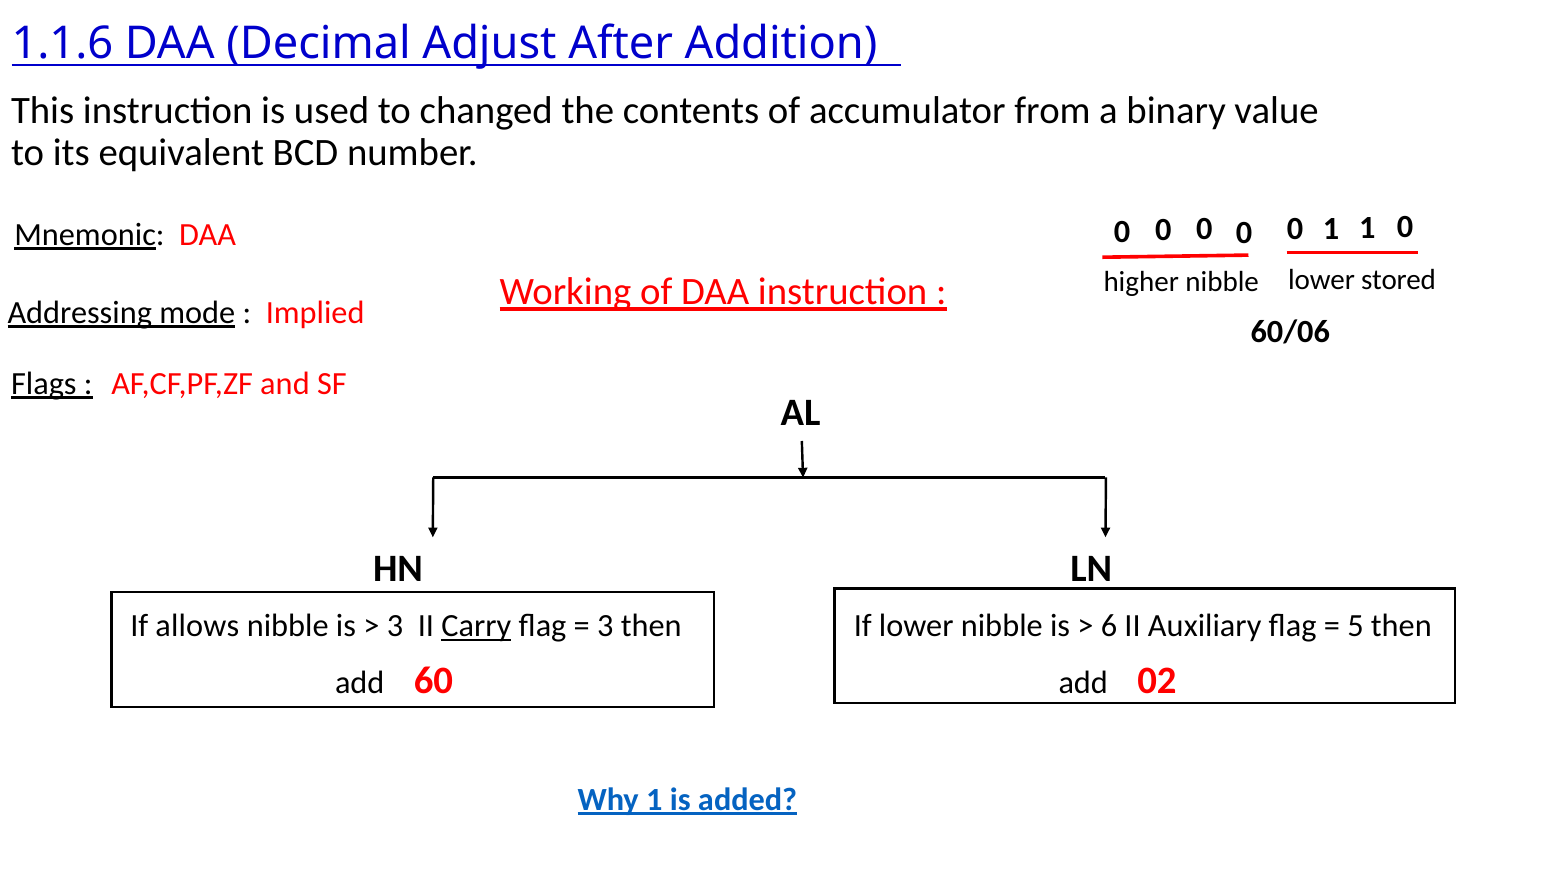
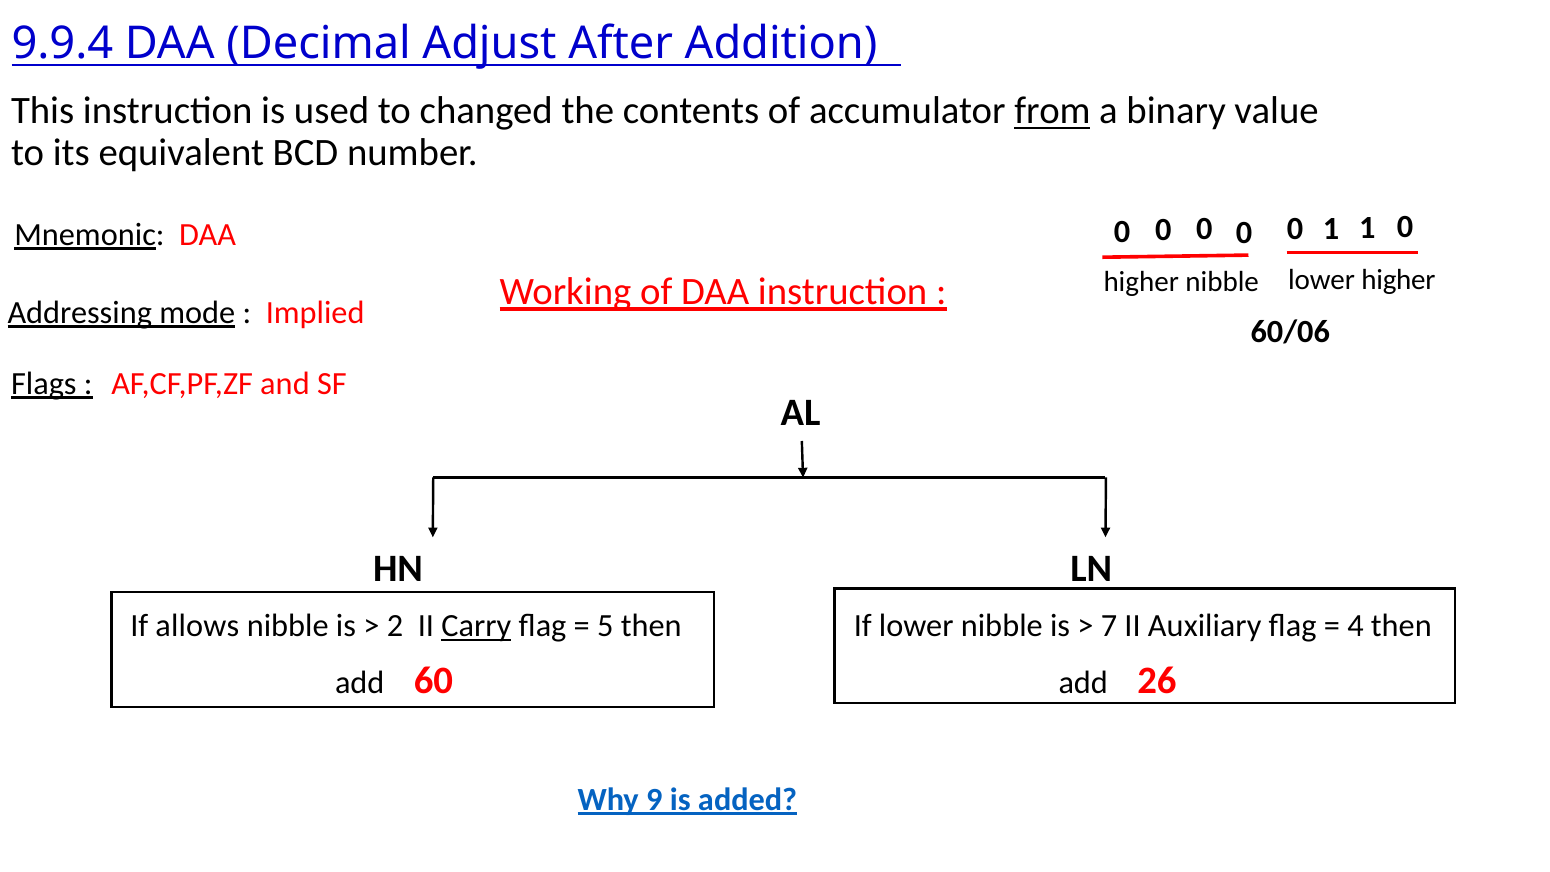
1.1.6: 1.1.6 -> 9.9.4
from underline: none -> present
lower stored: stored -> higher
3 at (395, 626): 3 -> 2
3 at (605, 626): 3 -> 5
6: 6 -> 7
5: 5 -> 4
02: 02 -> 26
Why 1: 1 -> 9
